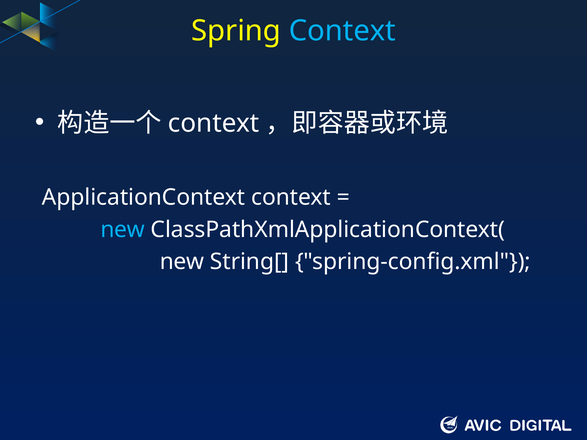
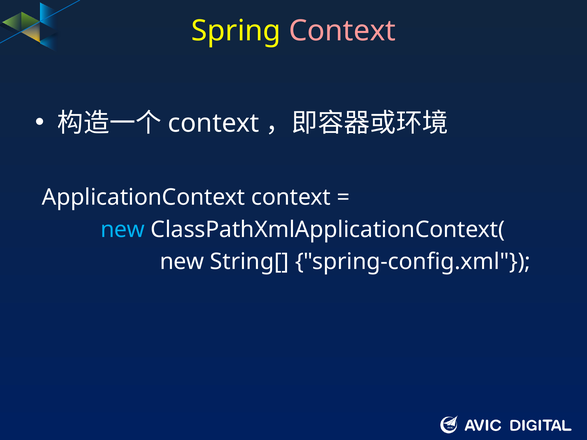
Context at (342, 31) colour: light blue -> pink
